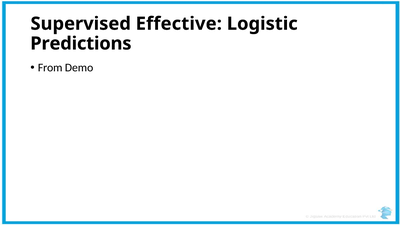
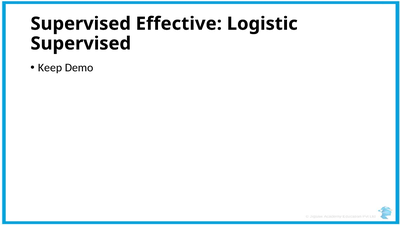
Predictions at (81, 43): Predictions -> Supervised
From: From -> Keep
